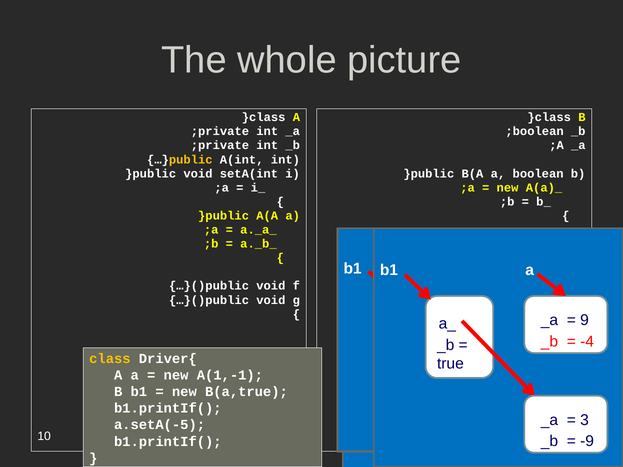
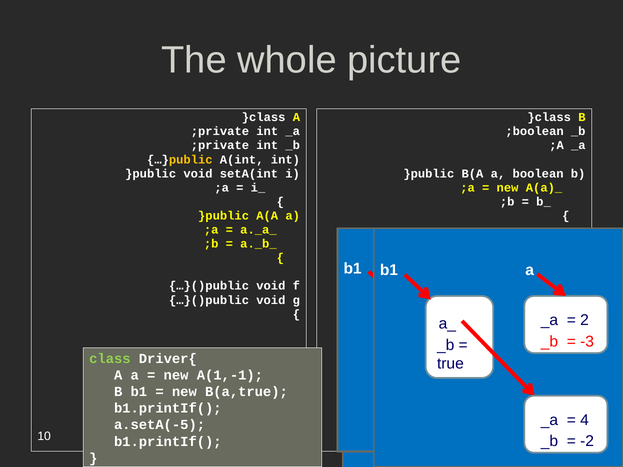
9: 9 -> 2
-4: -4 -> -3
class at (110, 359) colour: yellow -> light green
3: 3 -> 4
-9: -9 -> -2
